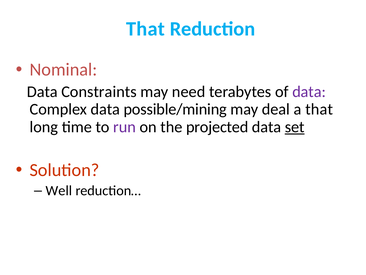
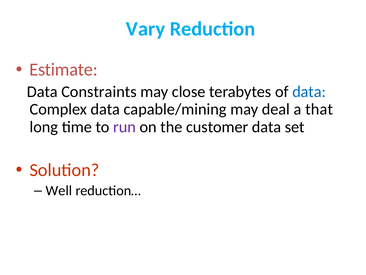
That at (146, 29): That -> Vary
Nominal: Nominal -> Estimate
need: need -> close
data at (309, 92) colour: purple -> blue
possible/mining: possible/mining -> capable/mining
projected: projected -> customer
set underline: present -> none
